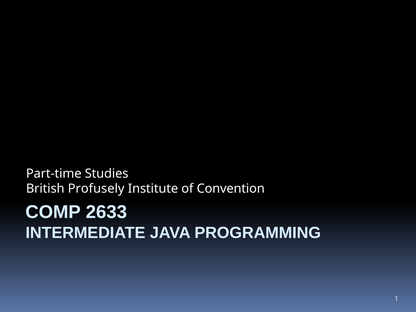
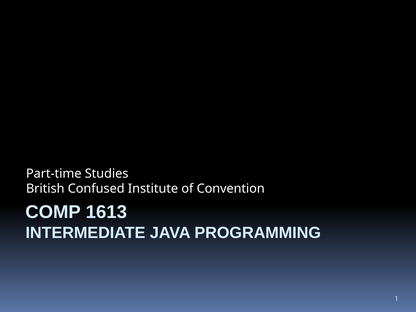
Profusely: Profusely -> Confused
2633: 2633 -> 1613
